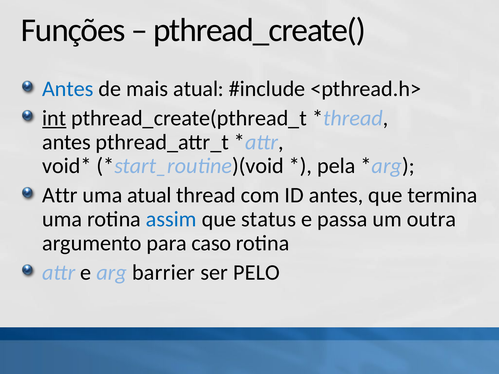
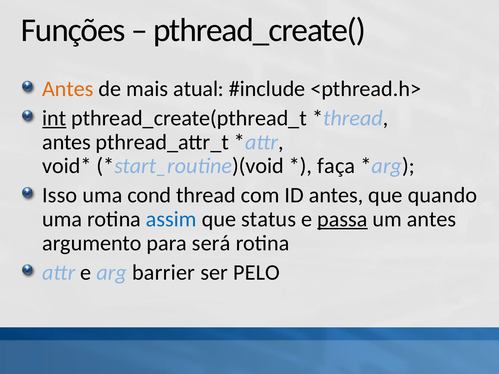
Antes at (68, 89) colour: blue -> orange
pela: pela -> faça
Attr at (60, 195): Attr -> Isso
uma atual: atual -> cond
termina: termina -> quando
passa underline: none -> present
um outra: outra -> antes
caso: caso -> será
